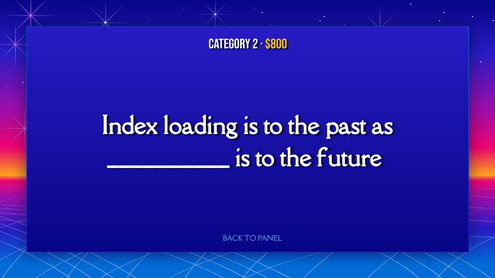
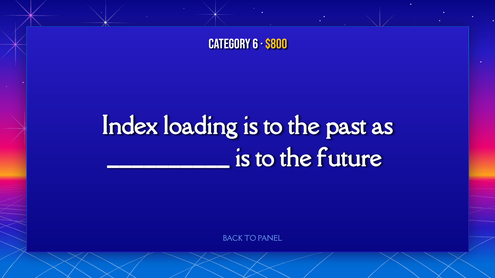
2: 2 -> 6
